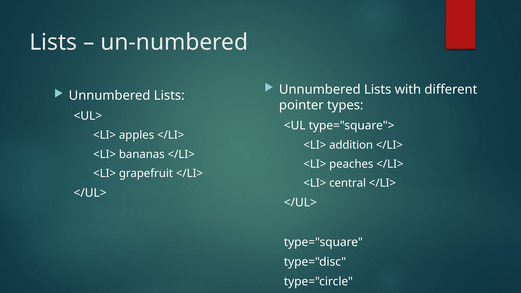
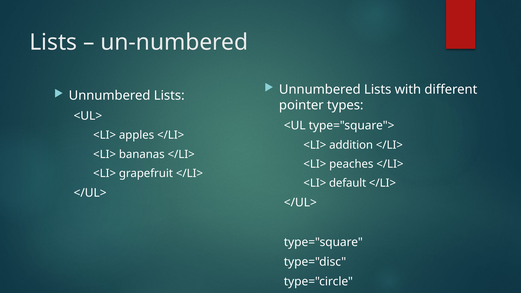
central: central -> default
